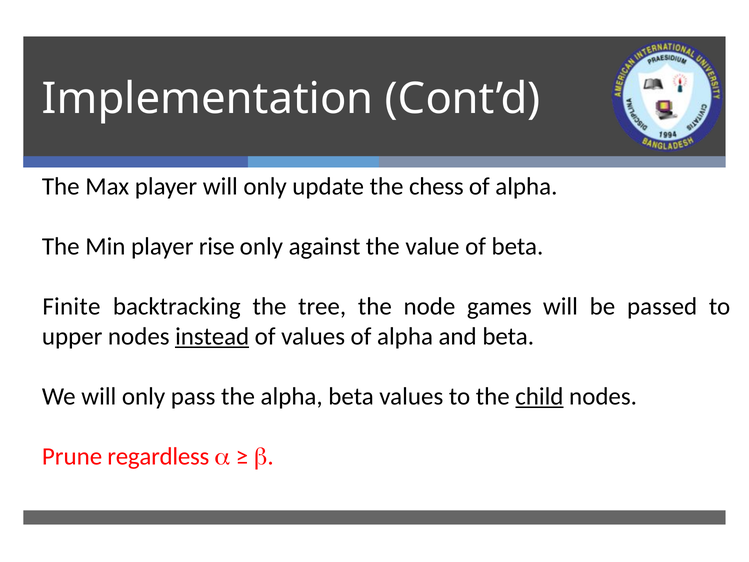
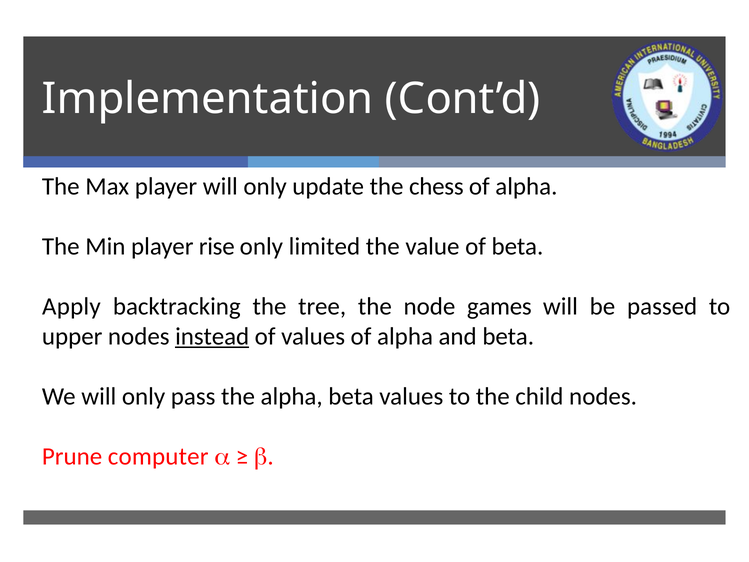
against: against -> limited
Finite: Finite -> Apply
child underline: present -> none
regardless: regardless -> computer
